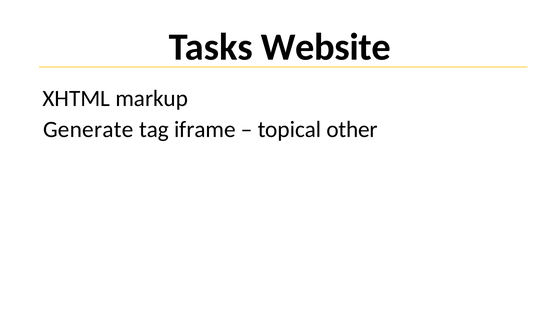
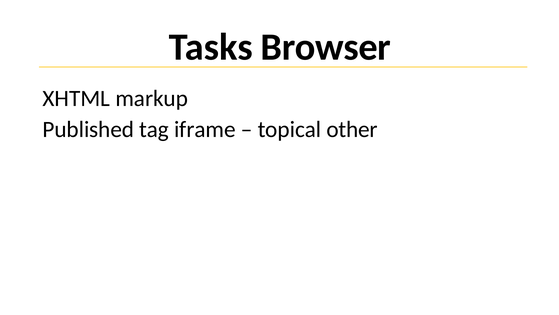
Website: Website -> Browser
Generate: Generate -> Published
